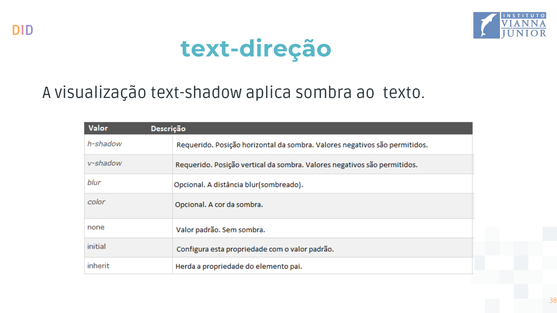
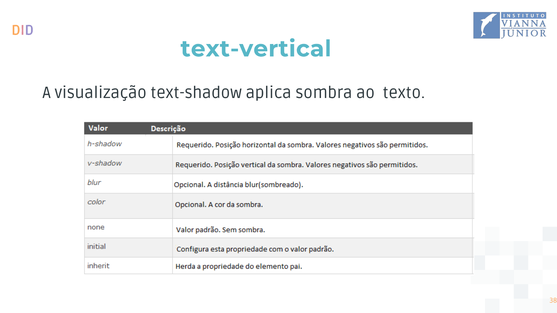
text-direção: text-direção -> text-vertical
